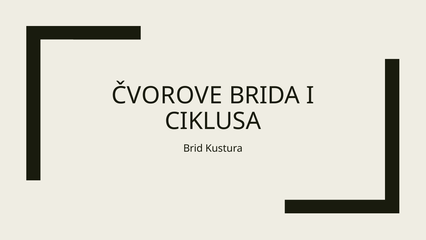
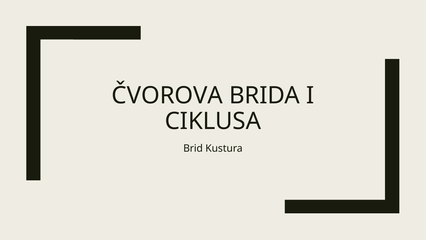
ČVOROVE: ČVOROVE -> ČVOROVA
